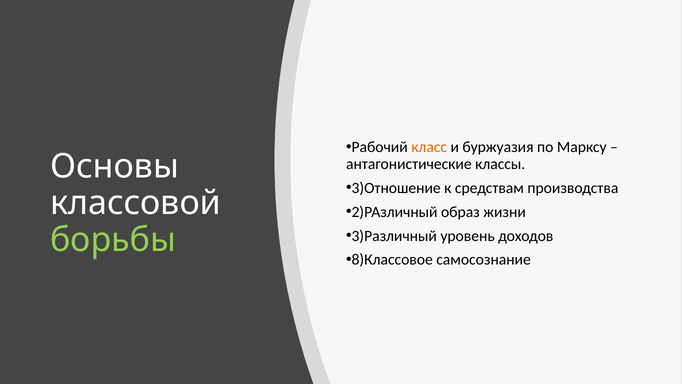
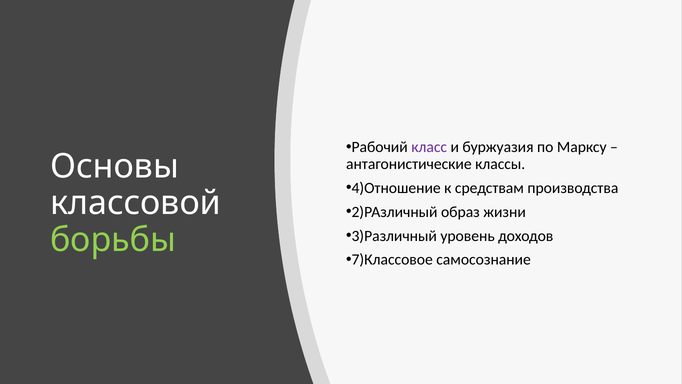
класс colour: orange -> purple
3)Отношение: 3)Отношение -> 4)Отношение
8)Классовое: 8)Классовое -> 7)Классовое
